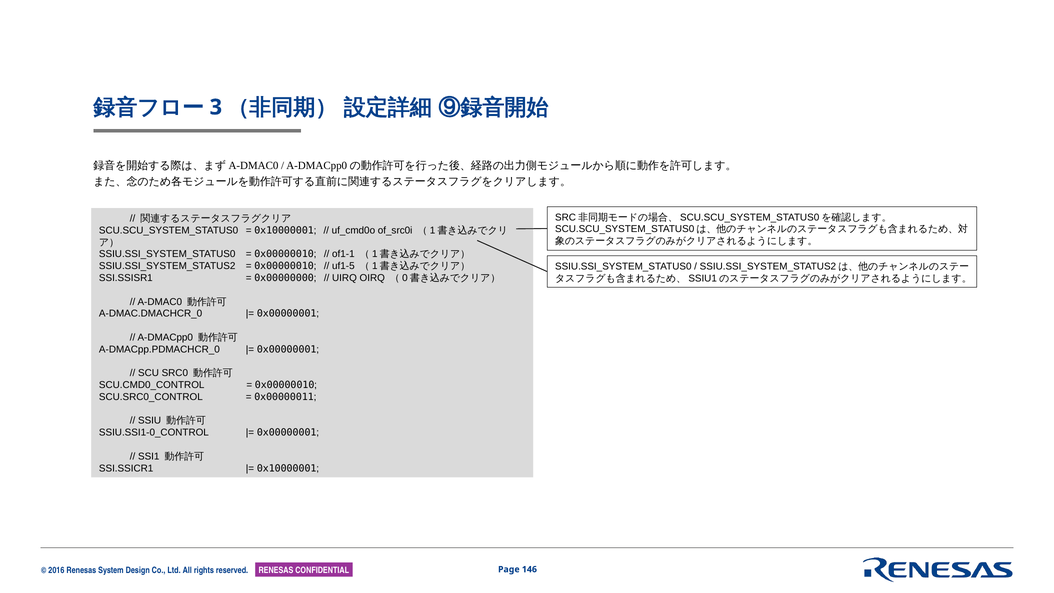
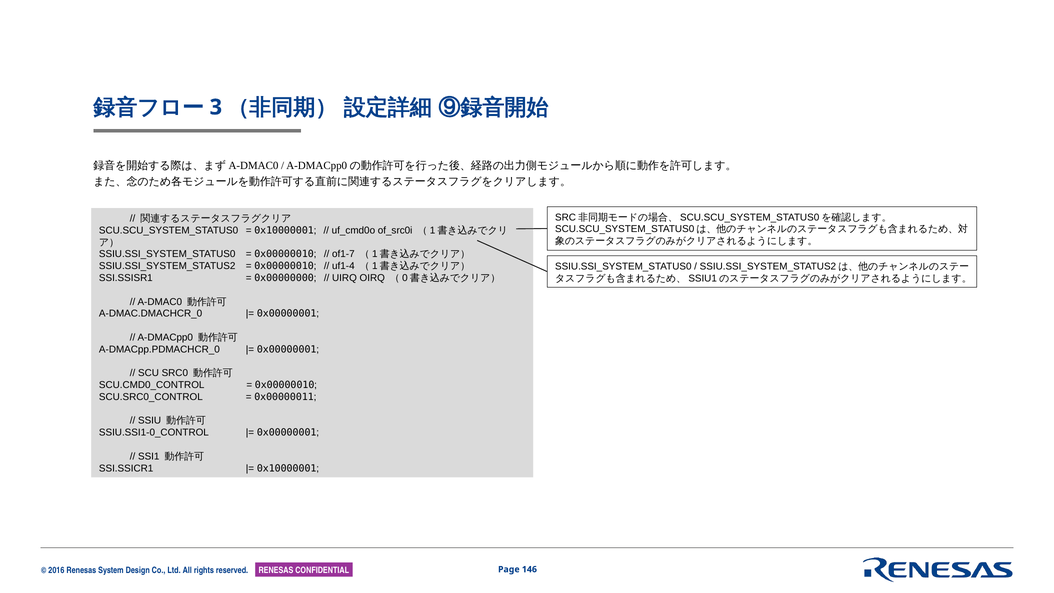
of1-1: of1-1 -> of1-7
uf1-5: uf1-5 -> uf1-4
